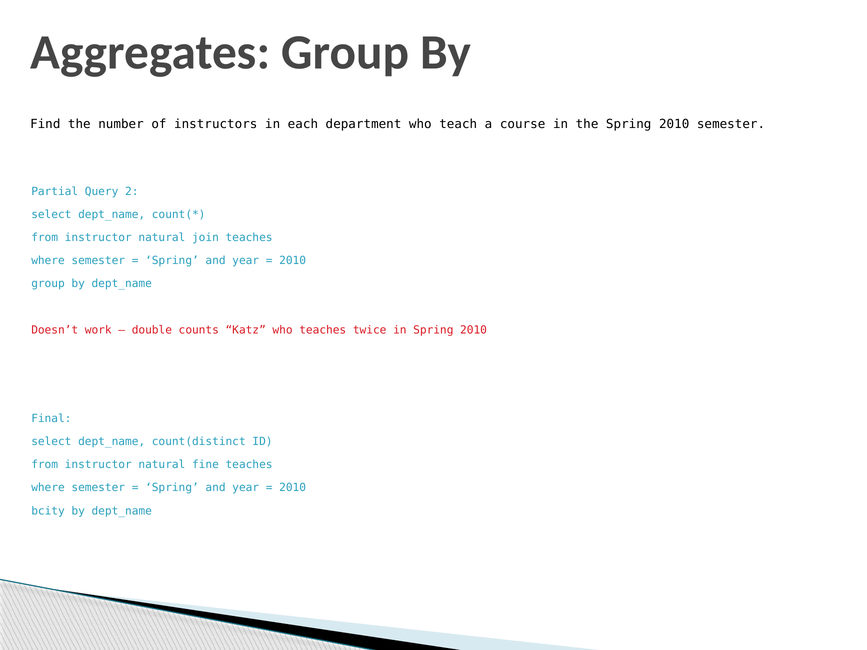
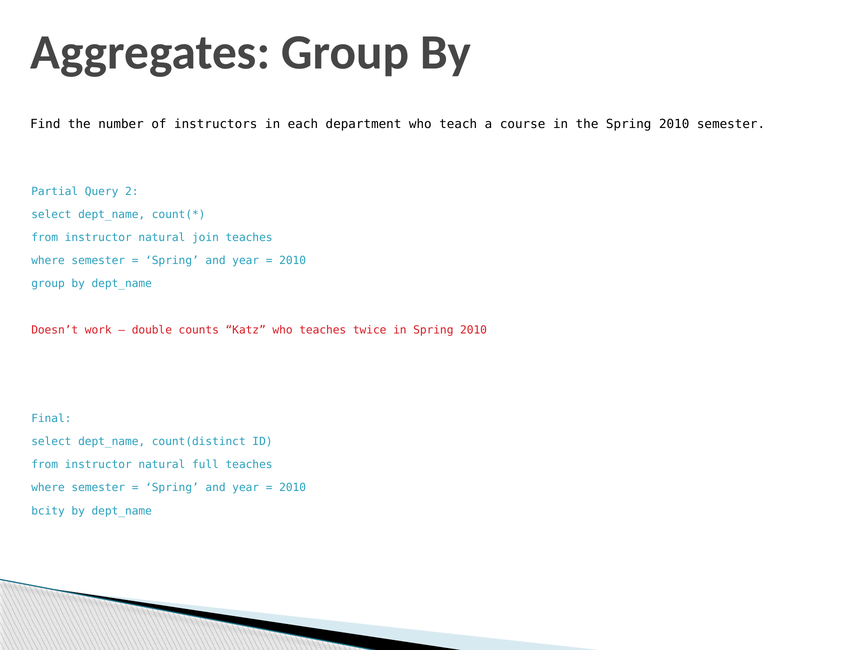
fine: fine -> full
